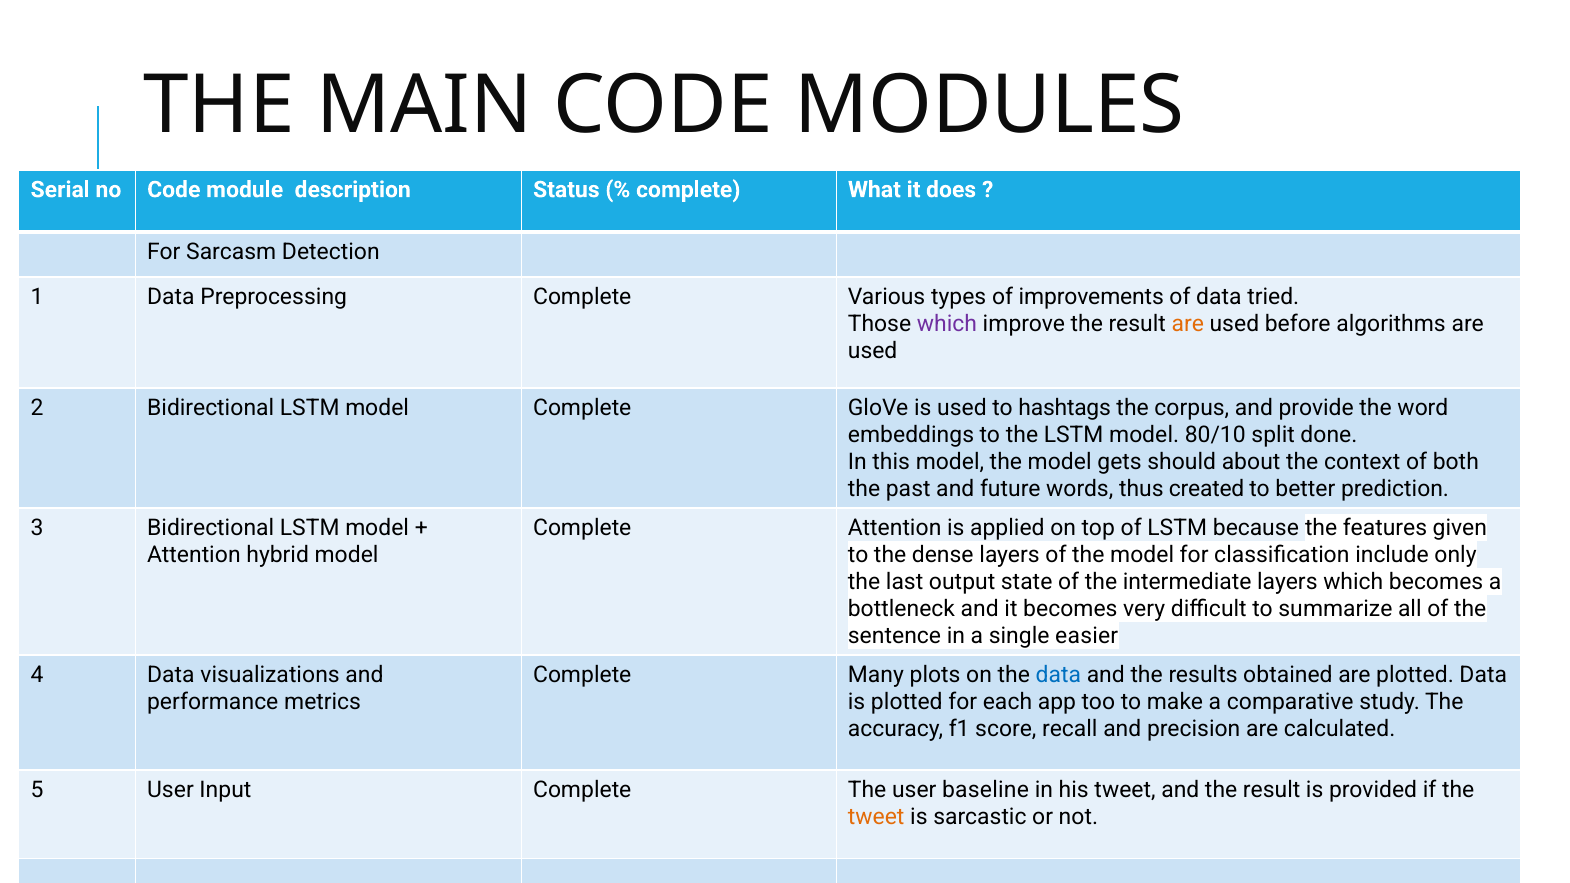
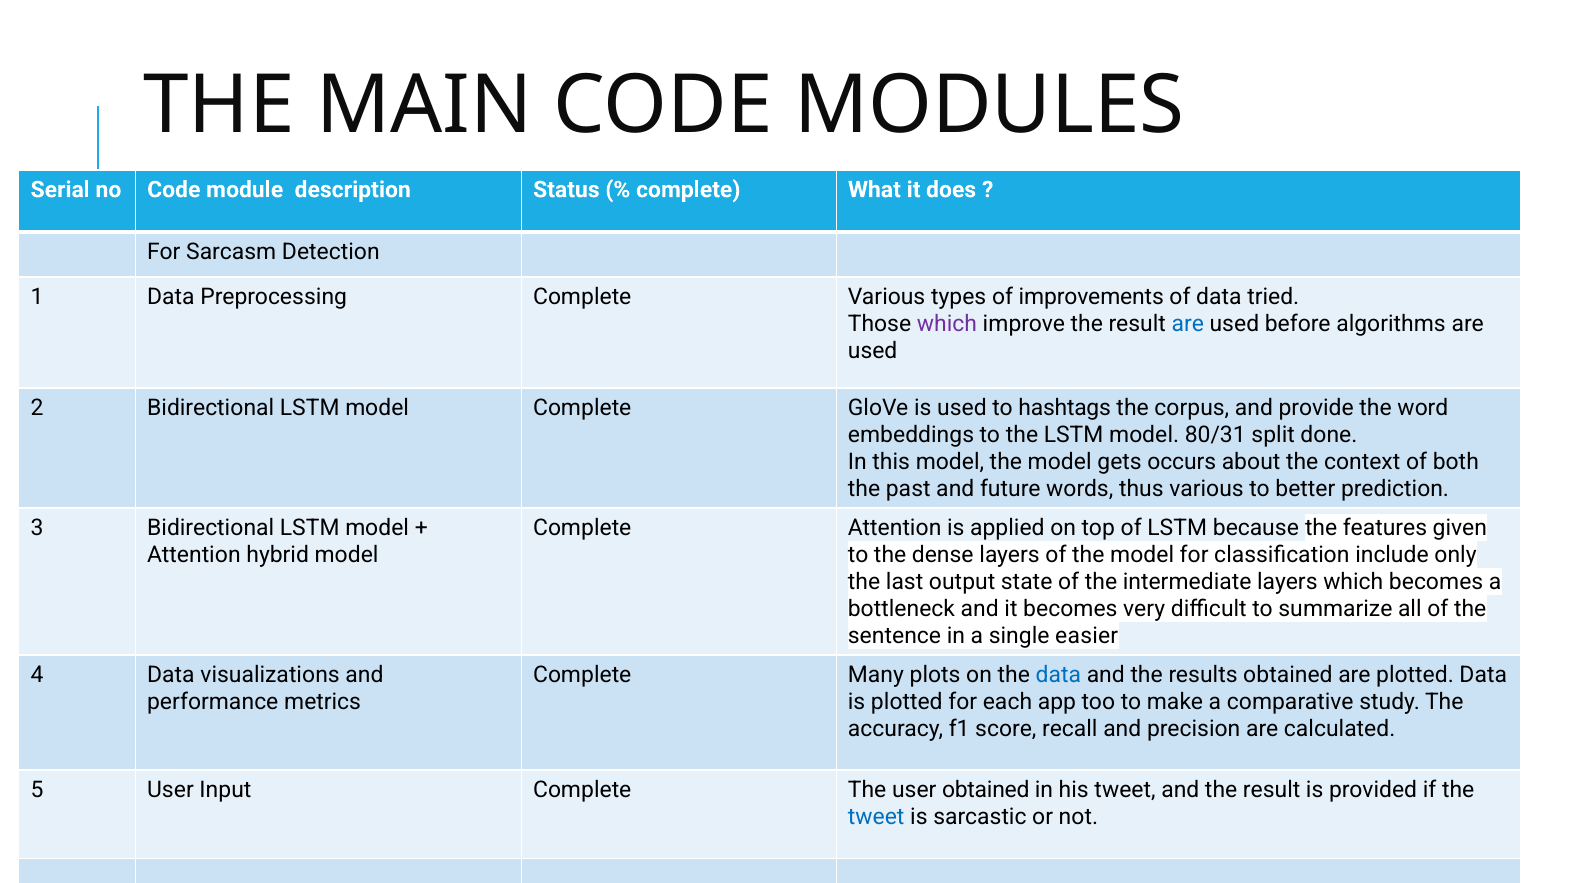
are at (1188, 324) colour: orange -> blue
80/10: 80/10 -> 80/31
should: should -> occurs
thus created: created -> various
user baseline: baseline -> obtained
tweet at (876, 817) colour: orange -> blue
